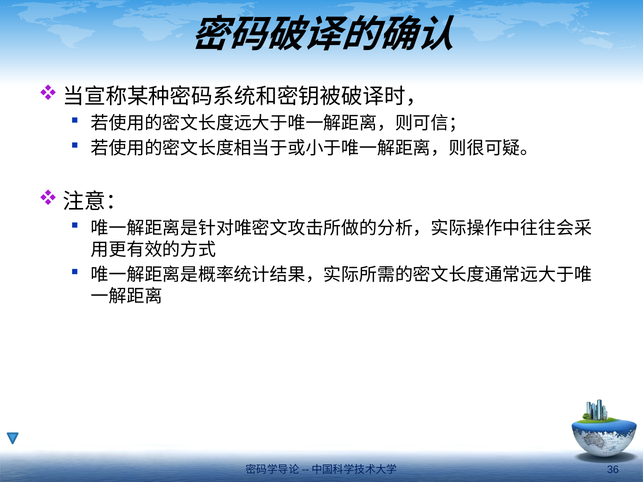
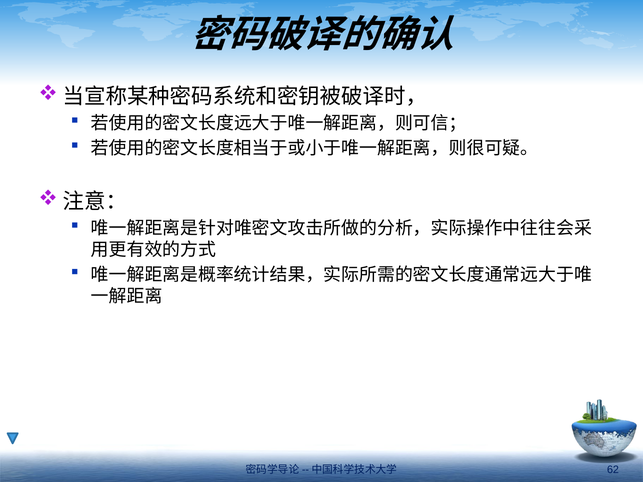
36: 36 -> 62
